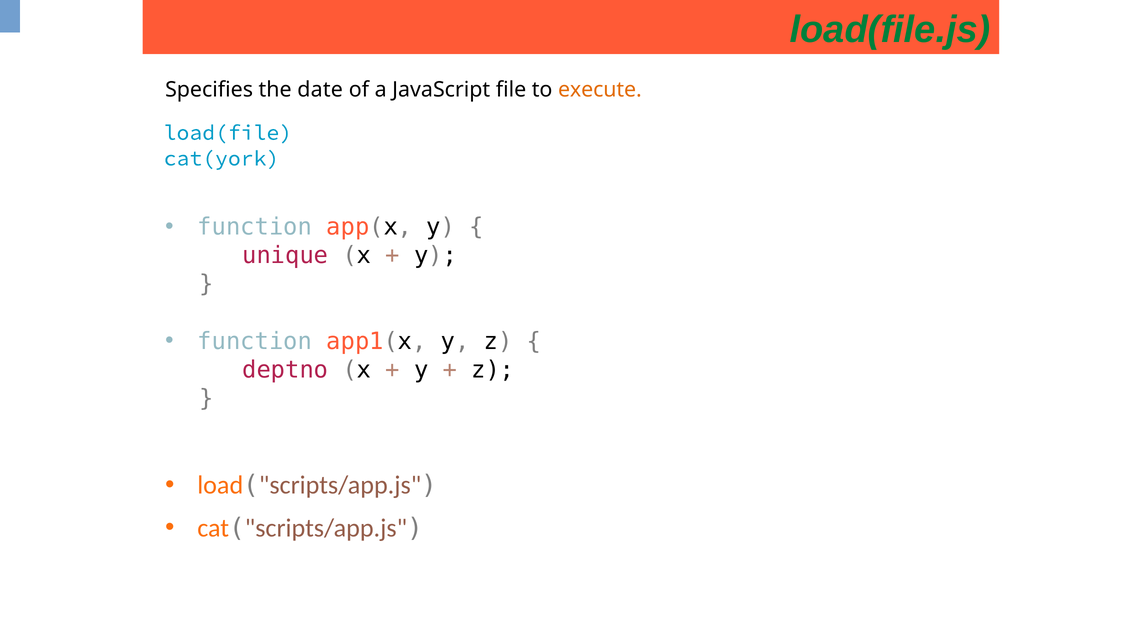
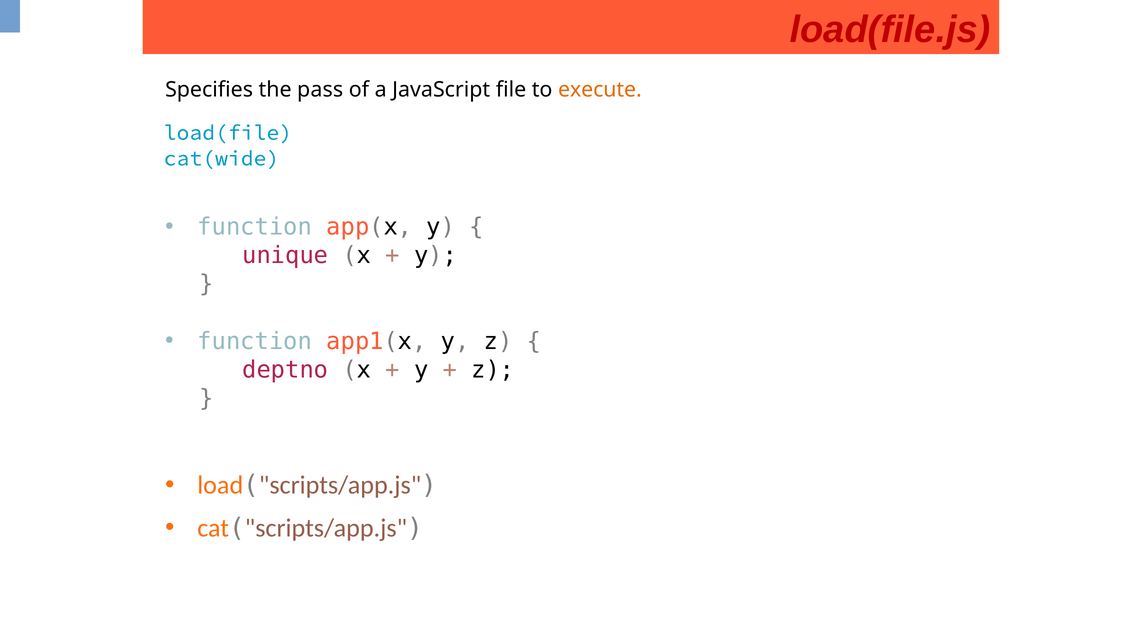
load(file.js colour: green -> red
date: date -> pass
cat(york: cat(york -> cat(wide
